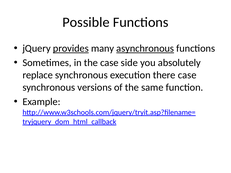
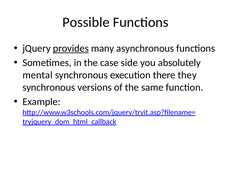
asynchronous underline: present -> none
replace: replace -> mental
there case: case -> they
